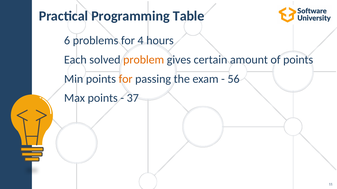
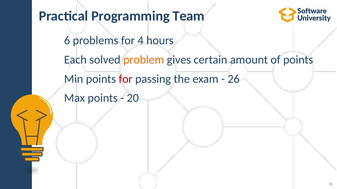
Table: Table -> Team
for at (126, 79) colour: orange -> red
56: 56 -> 26
37: 37 -> 20
